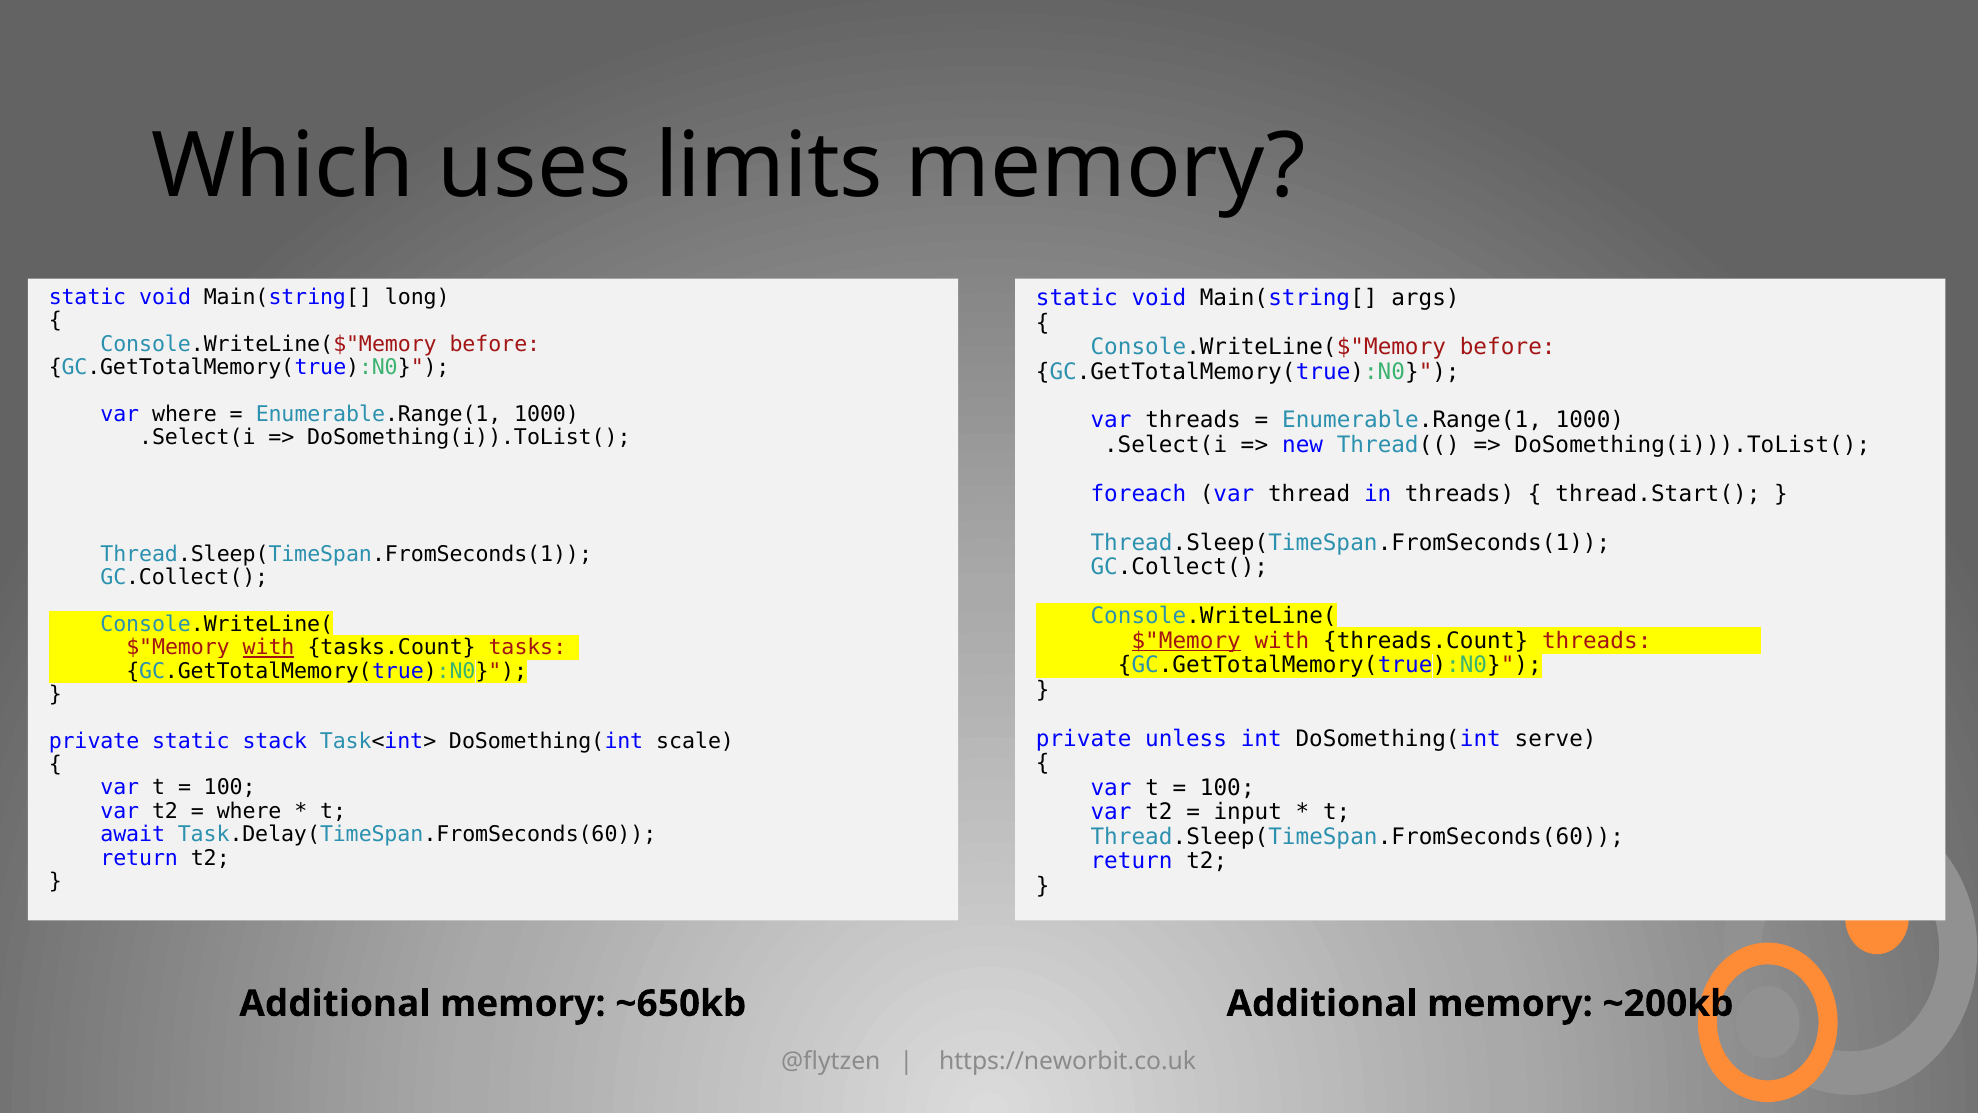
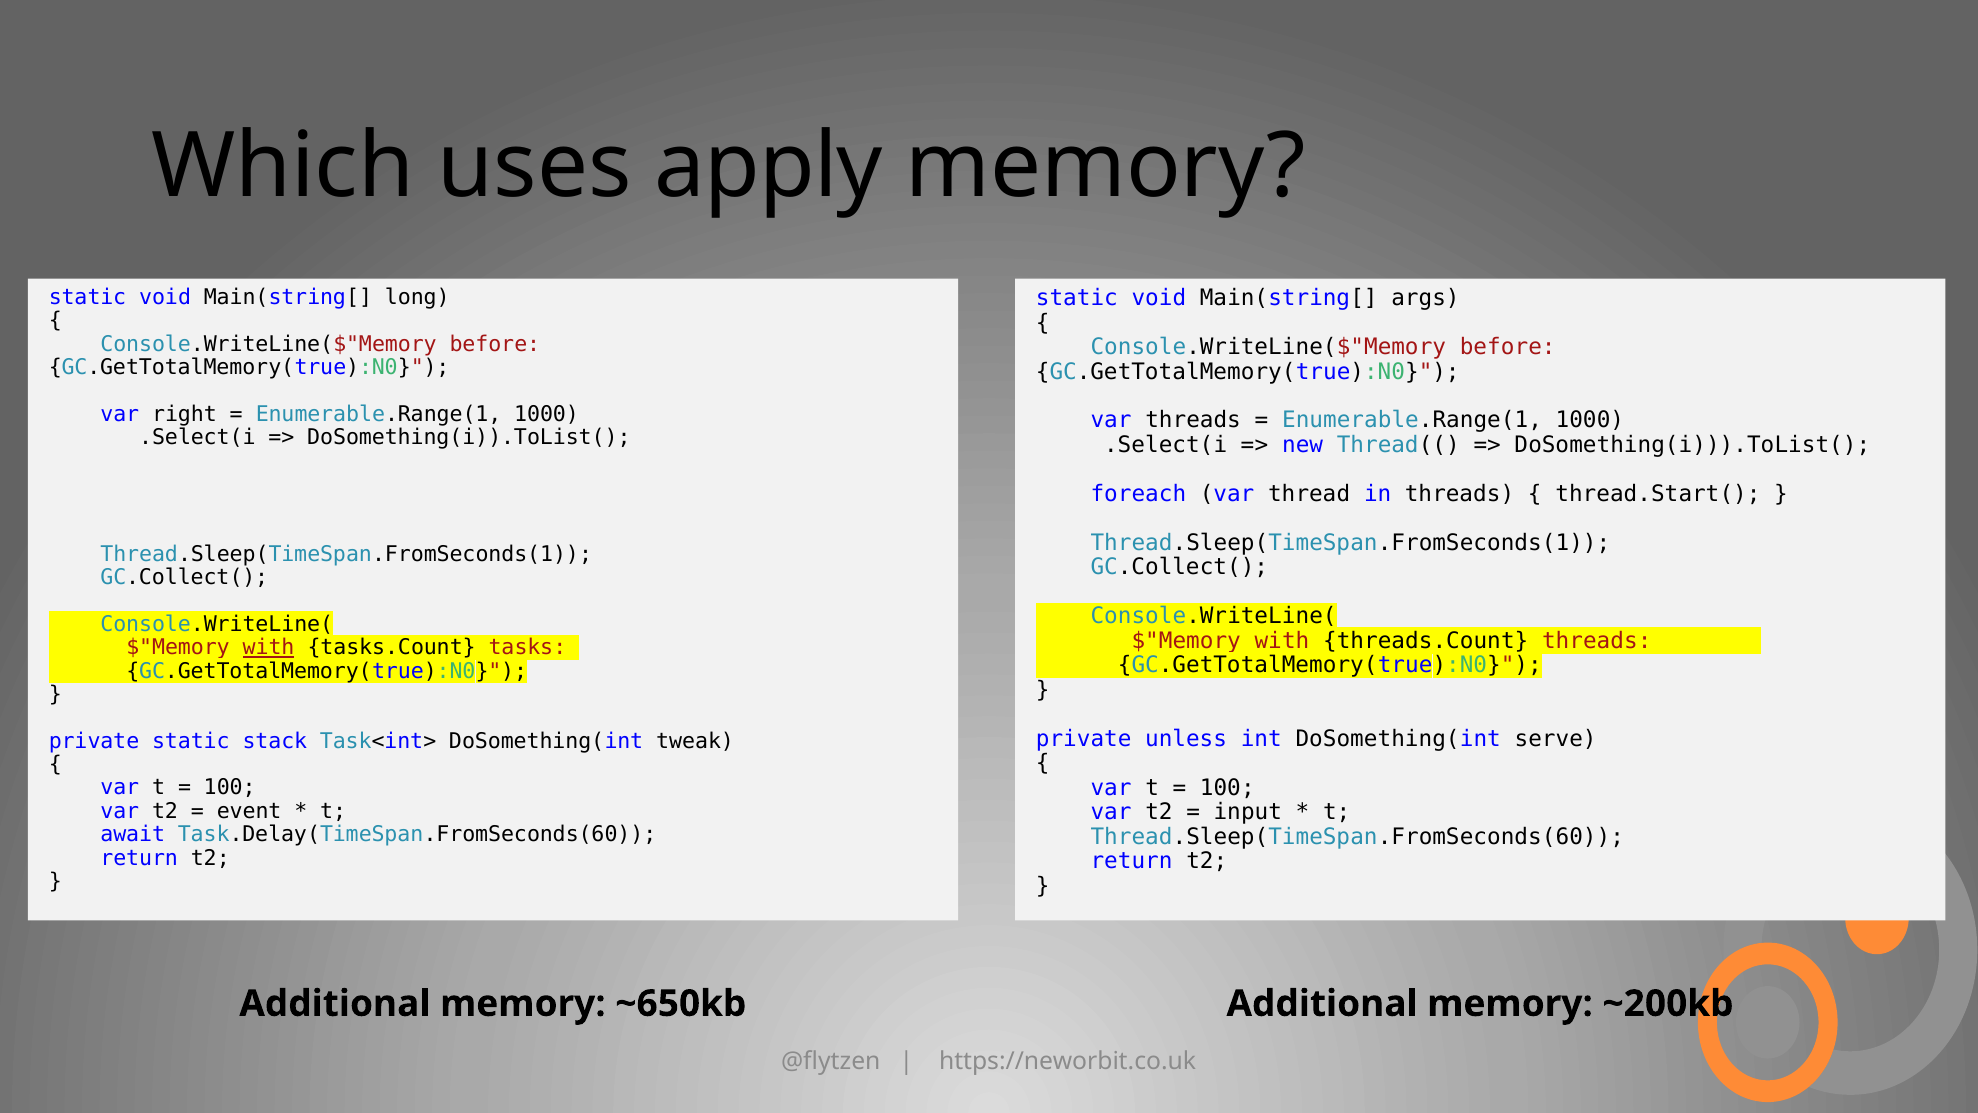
limits: limits -> apply
var where: where -> right
$"Memory at (1186, 641) underline: present -> none
scale: scale -> tweak
where at (249, 811): where -> event
